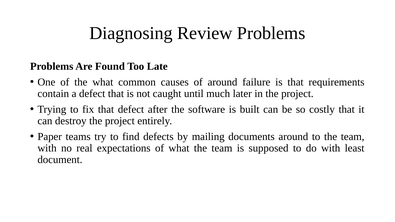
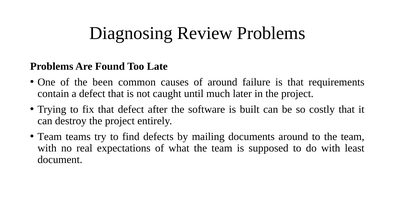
the what: what -> been
Paper at (50, 137): Paper -> Team
